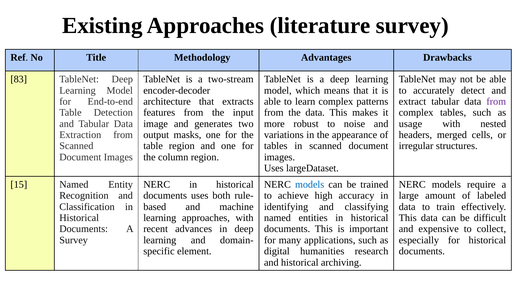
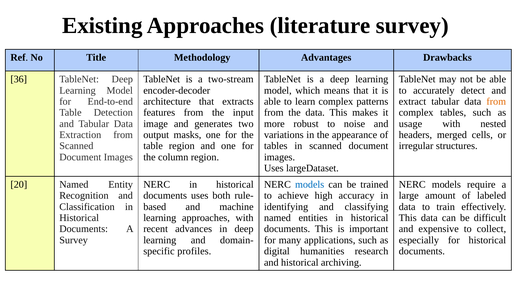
83: 83 -> 36
from at (496, 101) colour: purple -> orange
15: 15 -> 20
element: element -> profiles
